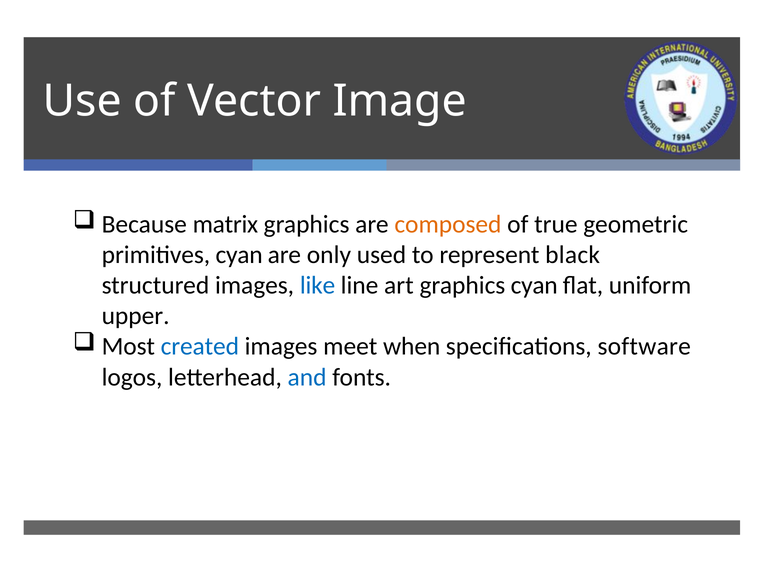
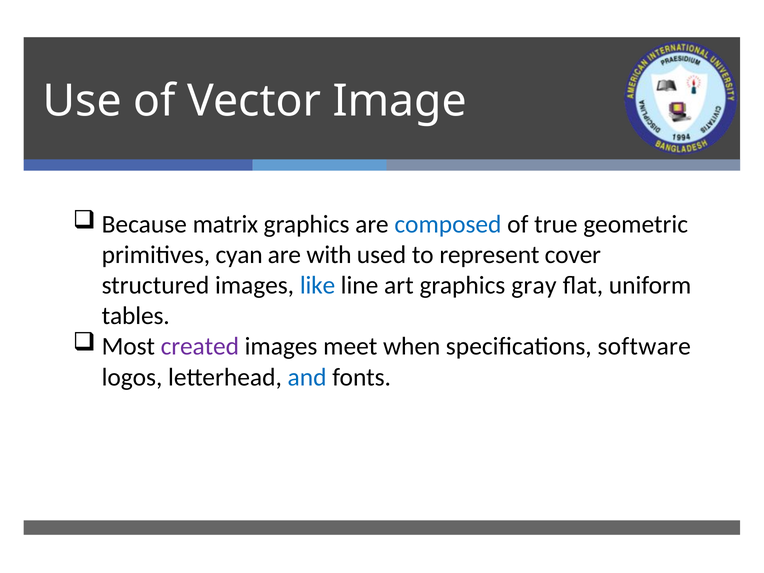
composed colour: orange -> blue
only: only -> with
black: black -> cover
graphics cyan: cyan -> gray
upper: upper -> tables
created colour: blue -> purple
